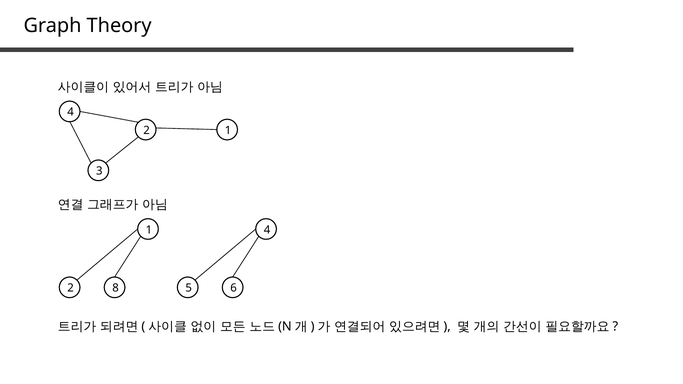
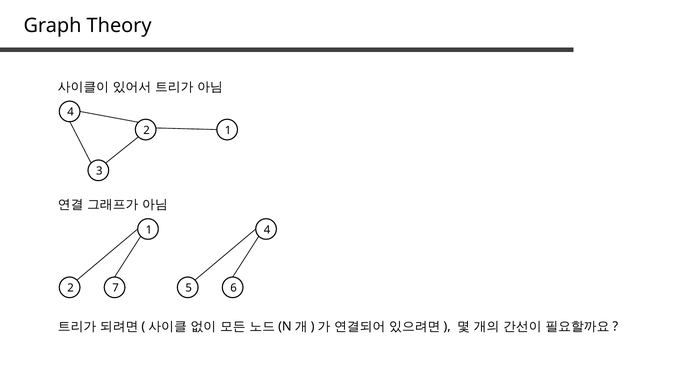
8: 8 -> 7
